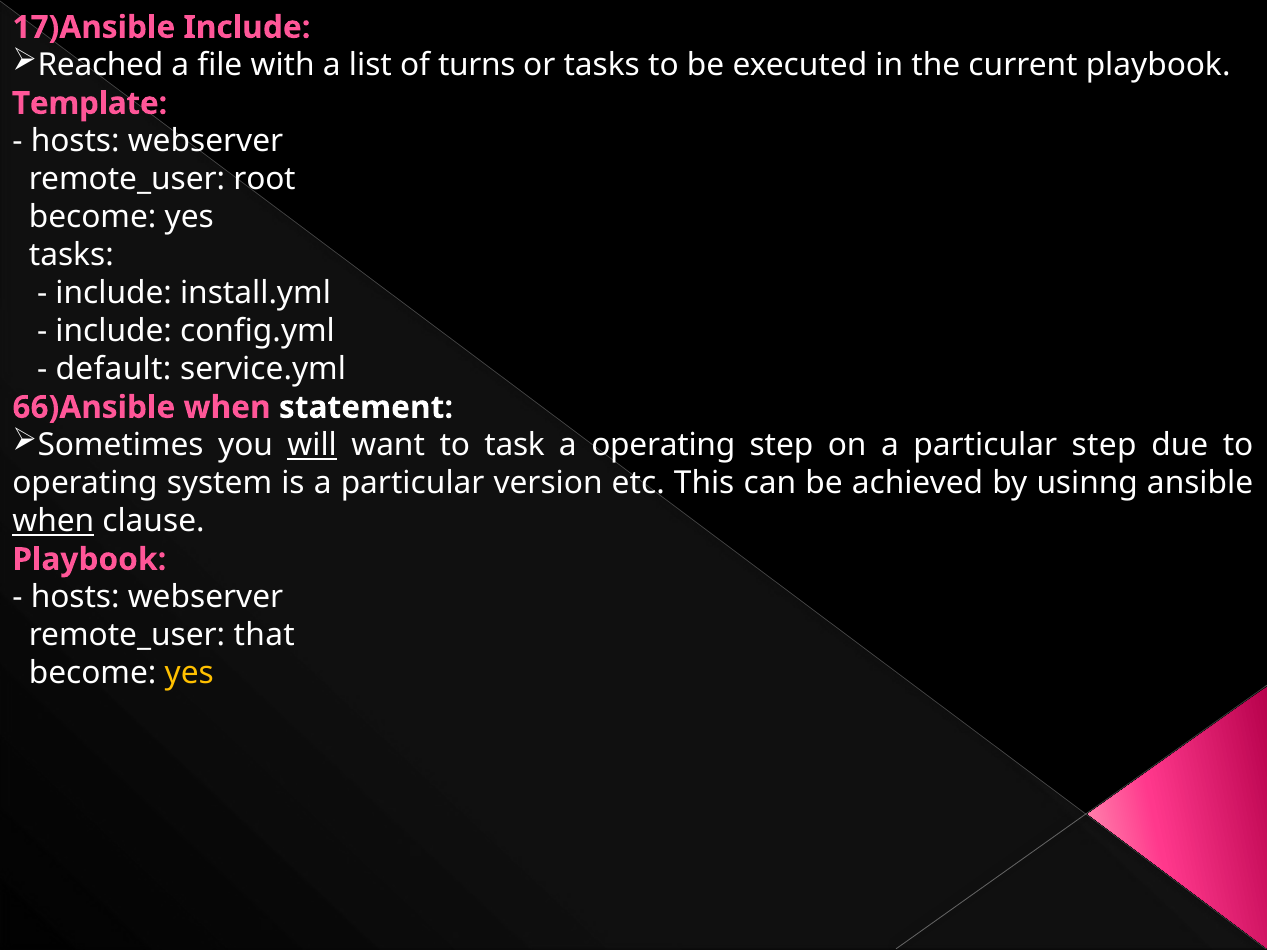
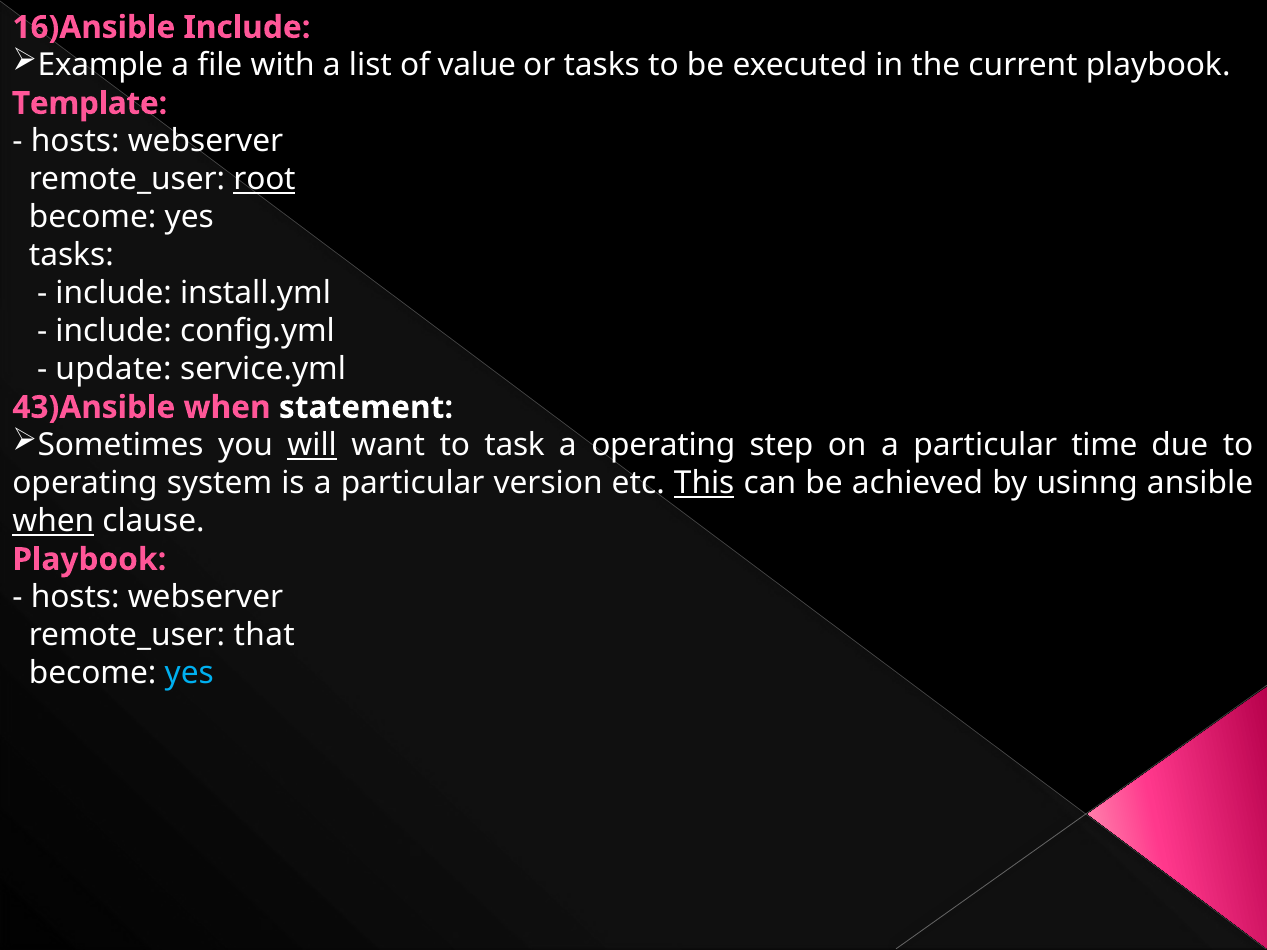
17)Ansible: 17)Ansible -> 16)Ansible
Reached: Reached -> Example
turns: turns -> value
root underline: none -> present
default: default -> update
66)Ansible: 66)Ansible -> 43)Ansible
particular step: step -> time
This underline: none -> present
yes at (189, 674) colour: yellow -> light blue
